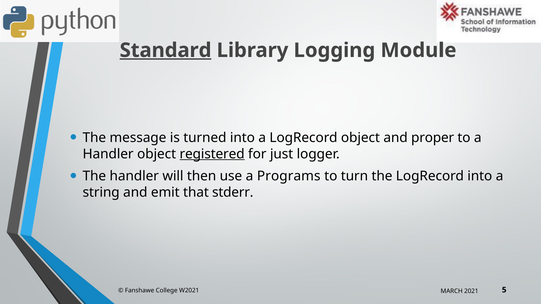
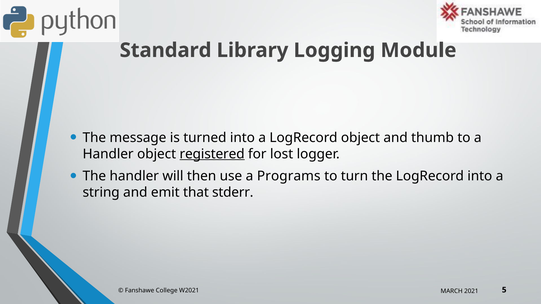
Standard underline: present -> none
proper: proper -> thumb
just: just -> lost
